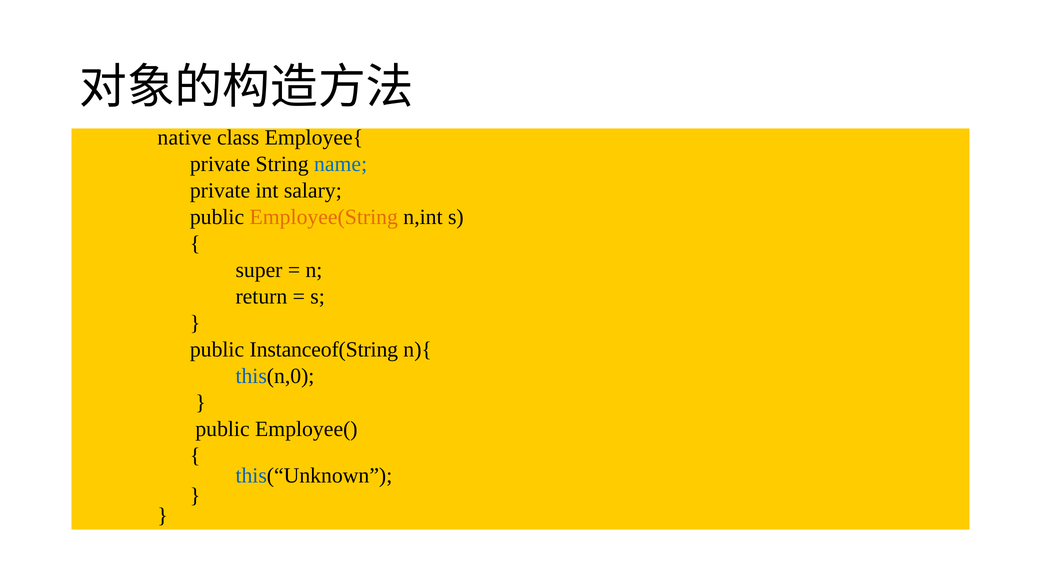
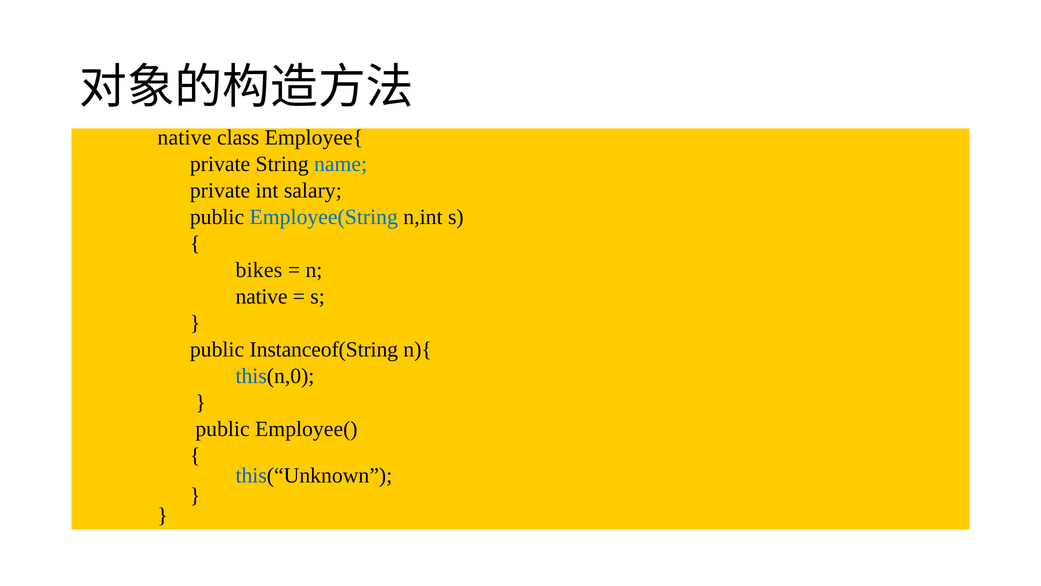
Employee(String colour: orange -> blue
super: super -> bikes
return at (261, 296): return -> native
